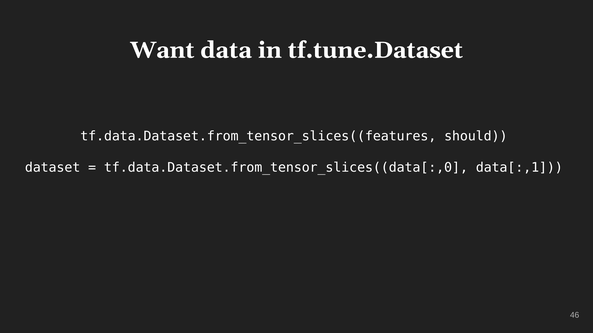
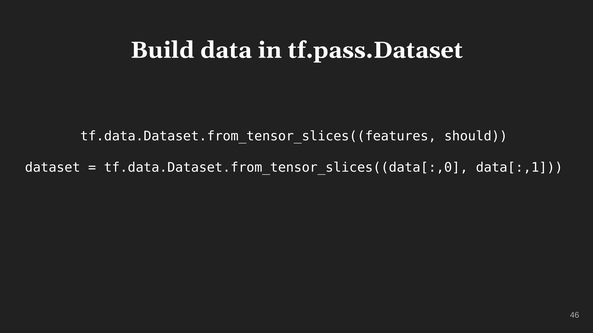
Want: Want -> Build
tf.tune.Dataset: tf.tune.Dataset -> tf.pass.Dataset
